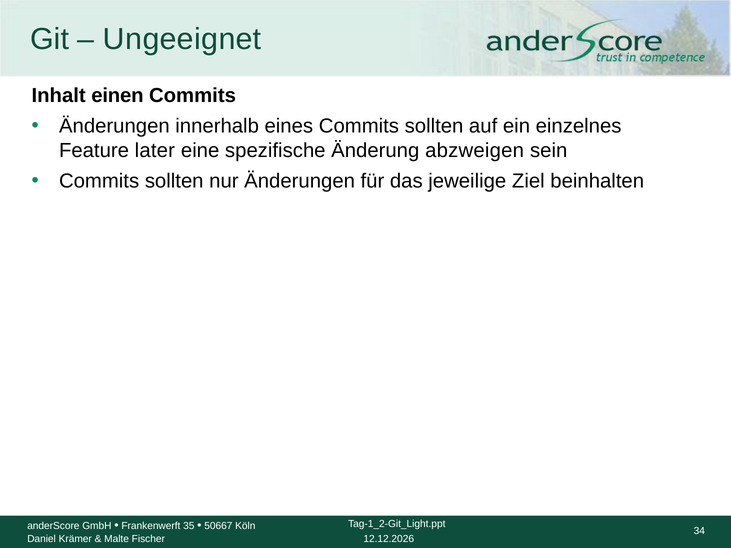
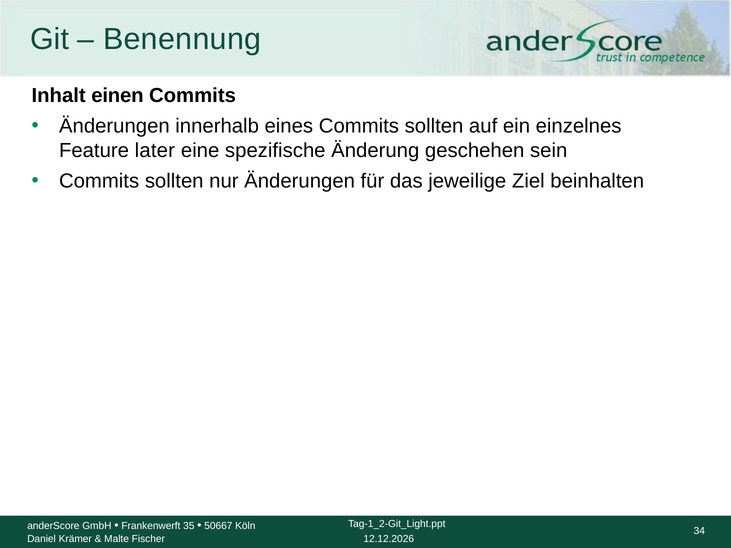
Ungeeignet: Ungeeignet -> Benennung
abzweigen: abzweigen -> geschehen
